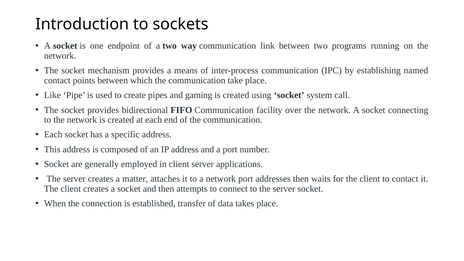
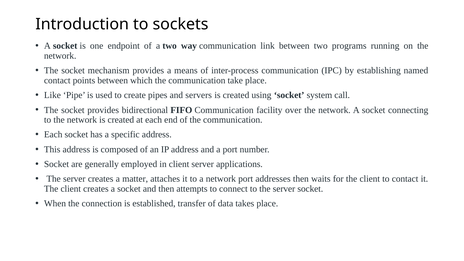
gaming: gaming -> servers
